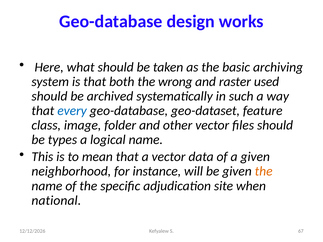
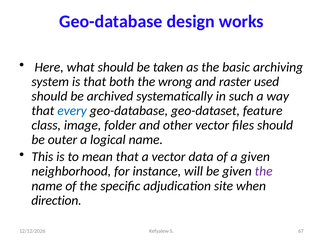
types: types -> outer
the at (264, 171) colour: orange -> purple
national: national -> direction
